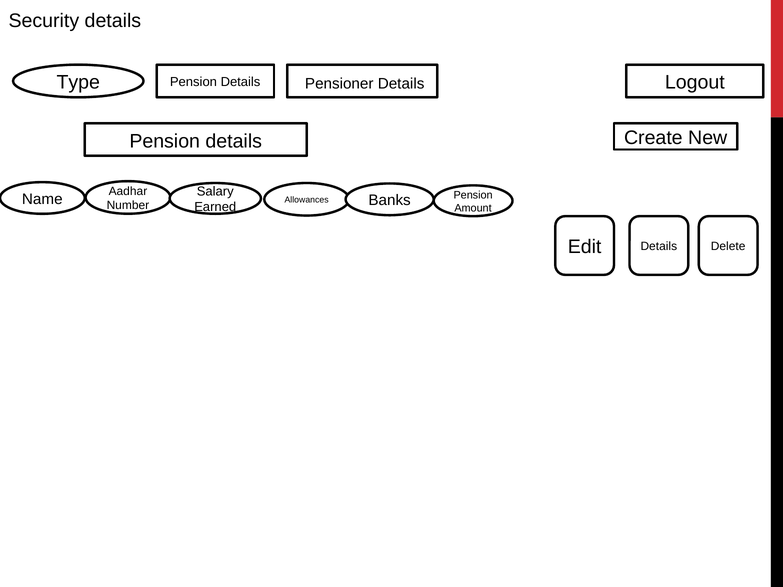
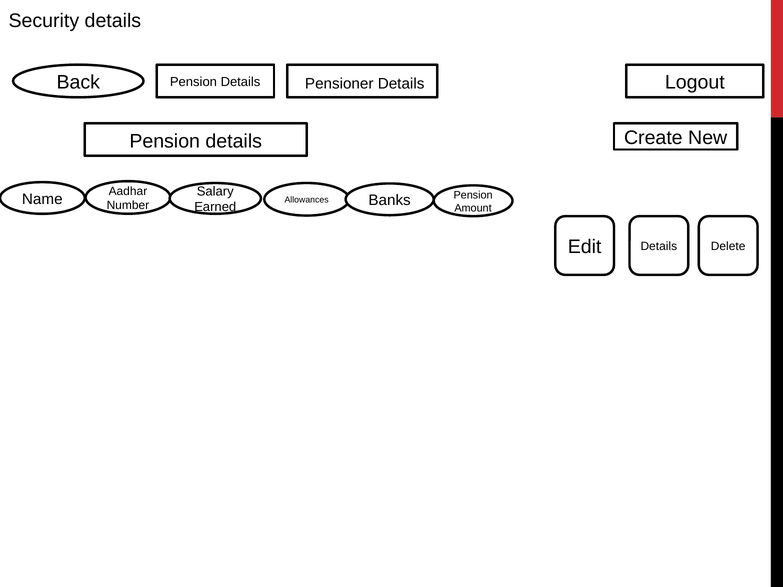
Type: Type -> Back
